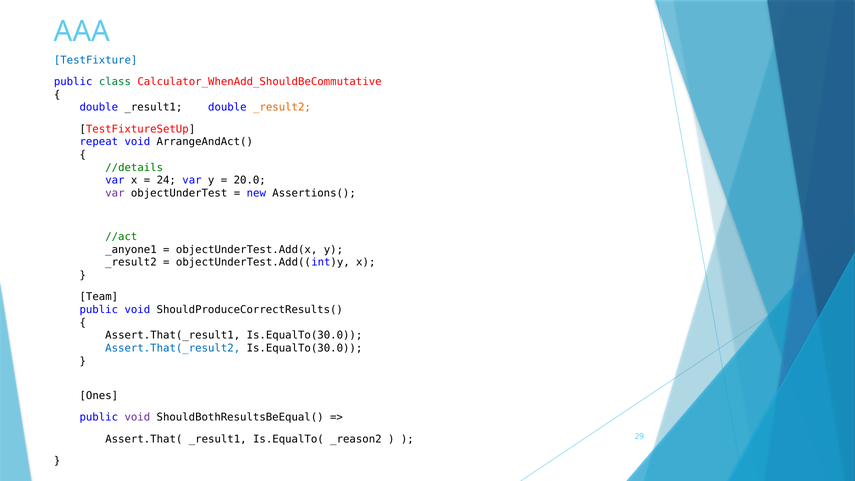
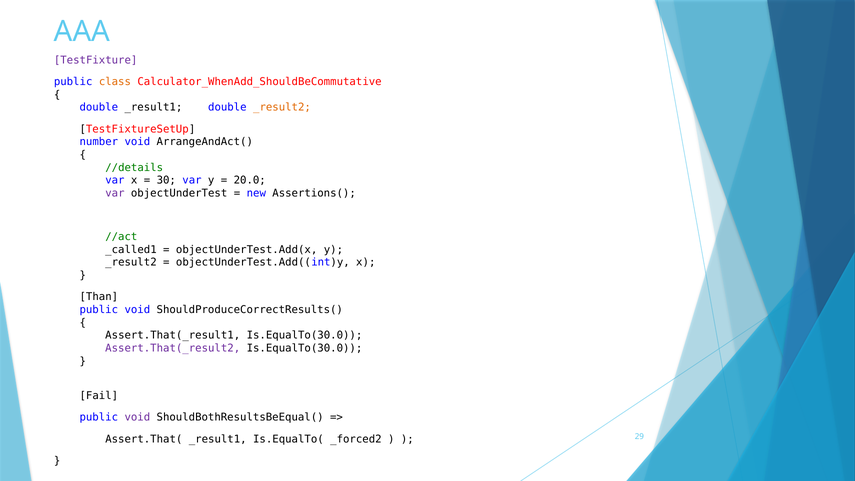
TestFixture colour: blue -> purple
class colour: green -> orange
repeat: repeat -> number
24: 24 -> 30
_anyone1: _anyone1 -> _called1
Team: Team -> Than
Assert.That(_result2 colour: blue -> purple
Ones: Ones -> Fail
_reason2: _reason2 -> _forced2
